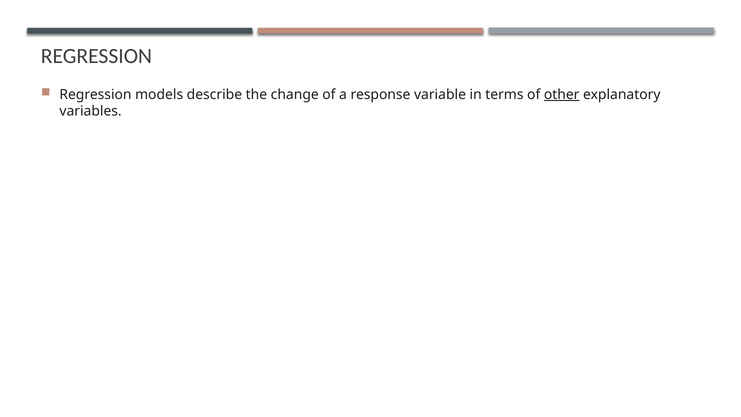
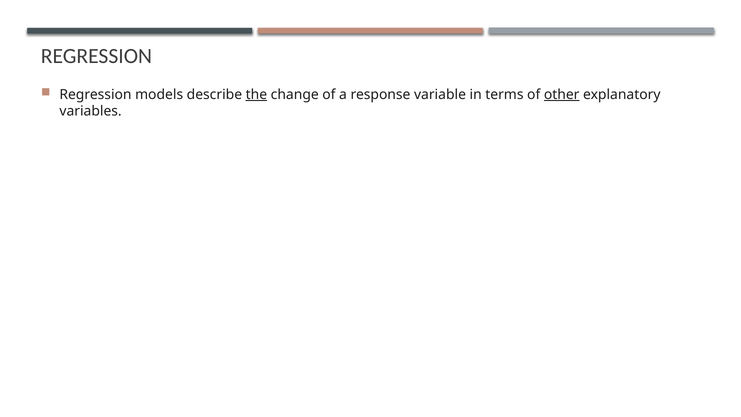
the underline: none -> present
